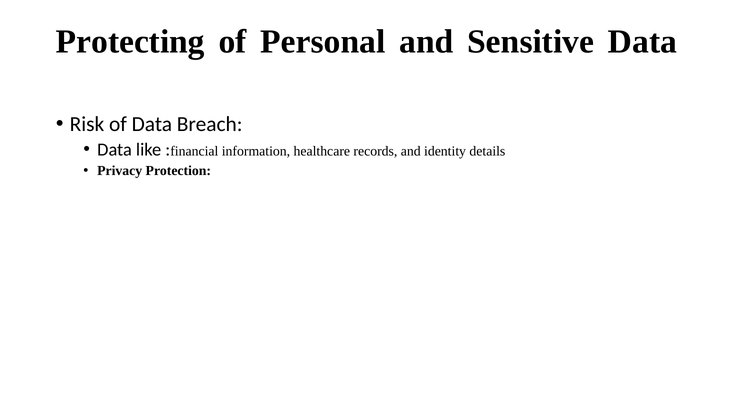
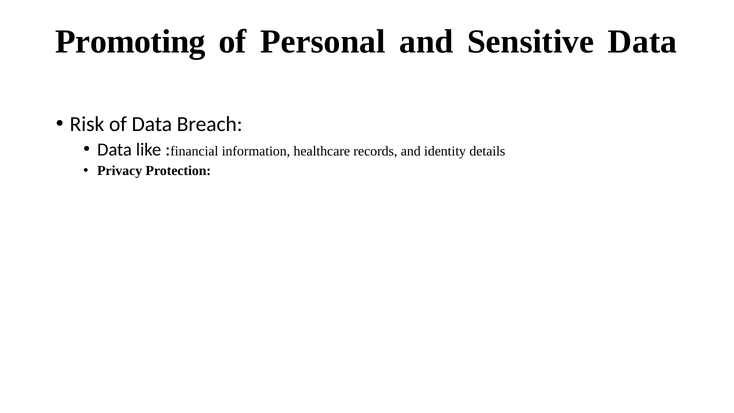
Protecting: Protecting -> Promoting
